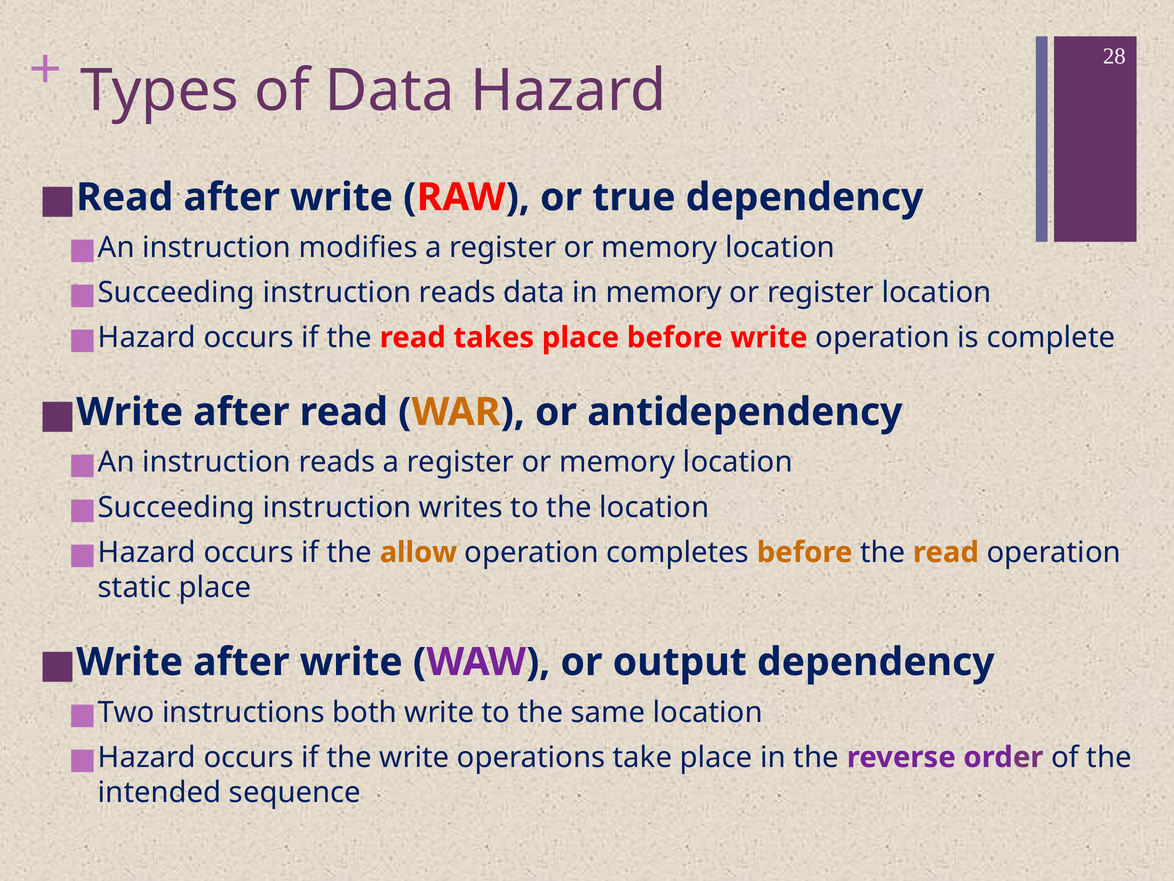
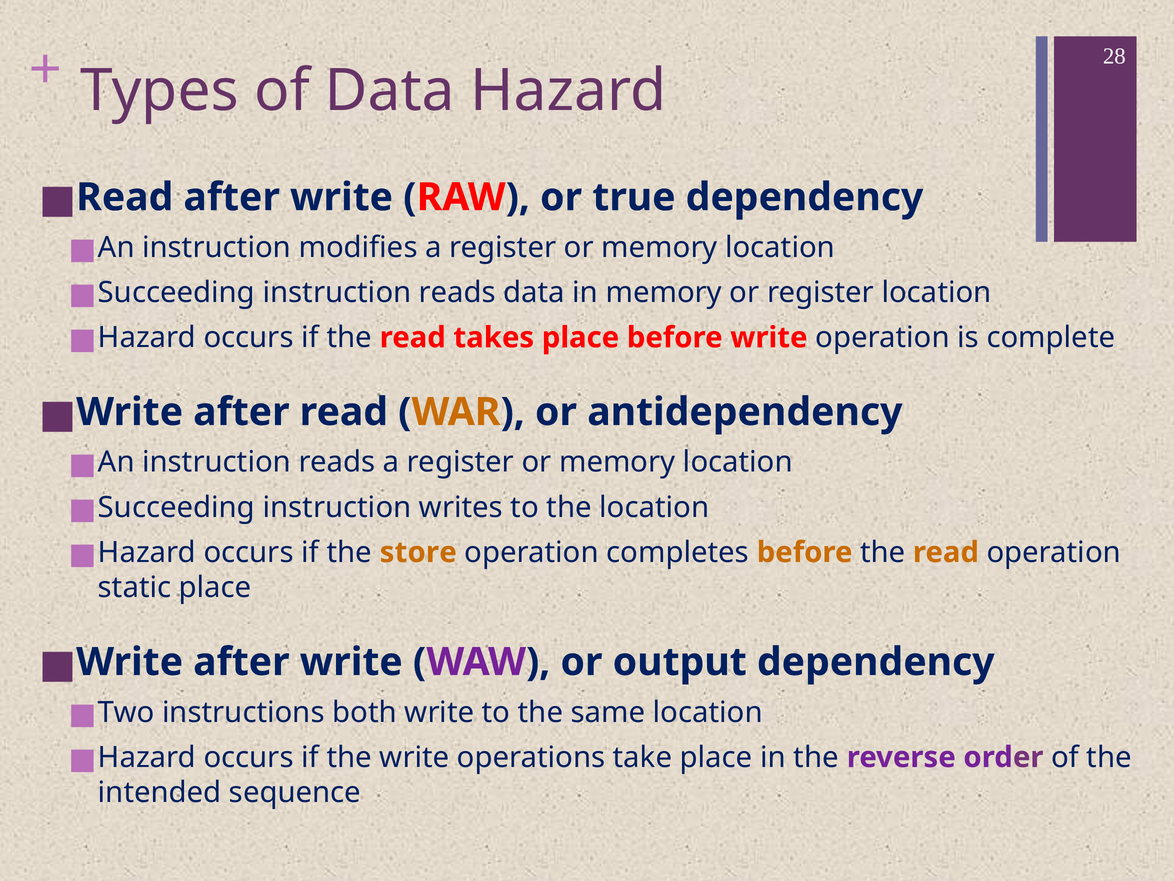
allow: allow -> store
